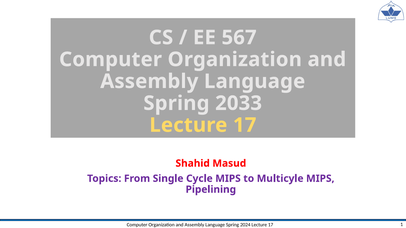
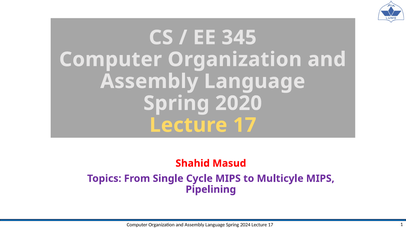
567: 567 -> 345
2033: 2033 -> 2020
